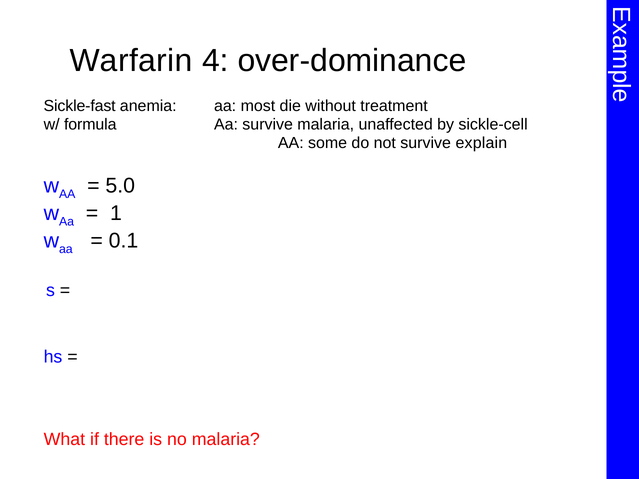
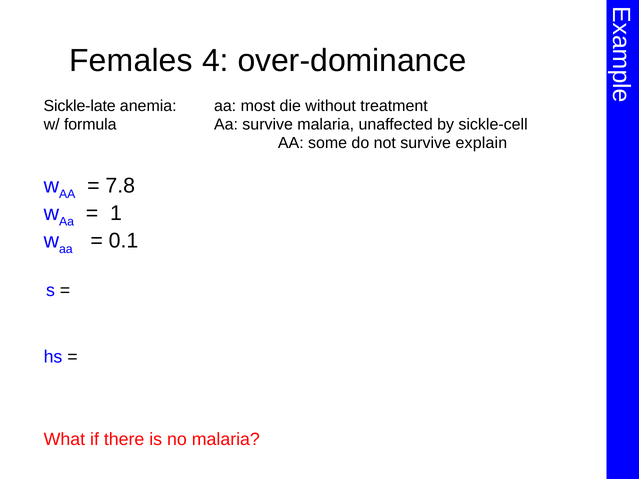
Warfarin: Warfarin -> Females
Sickle-fast: Sickle-fast -> Sickle-late
5.0: 5.0 -> 7.8
